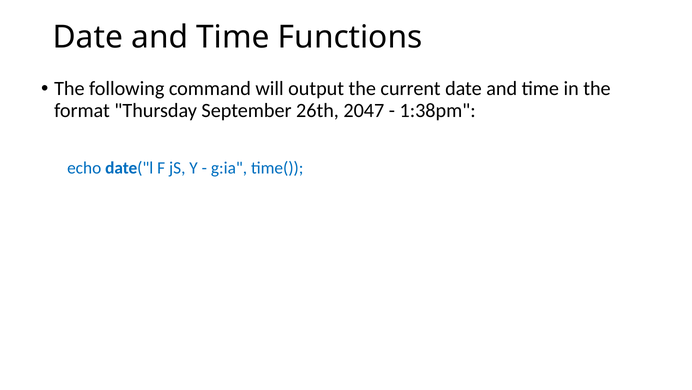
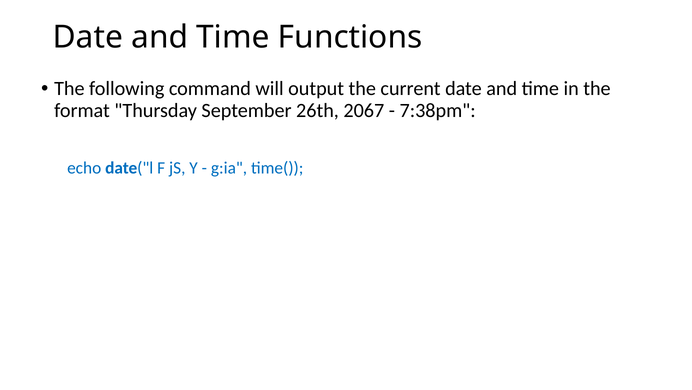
2047: 2047 -> 2067
1:38pm: 1:38pm -> 7:38pm
